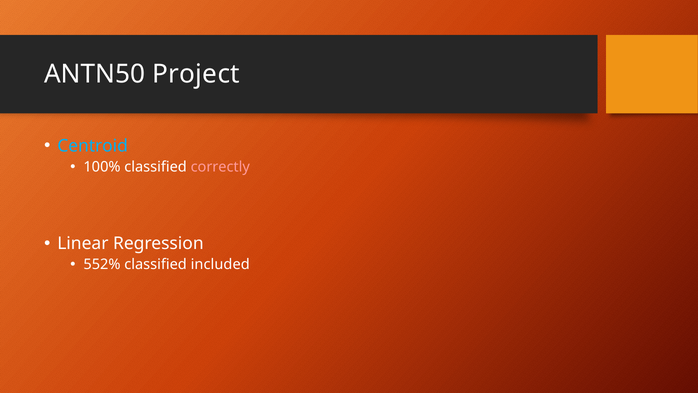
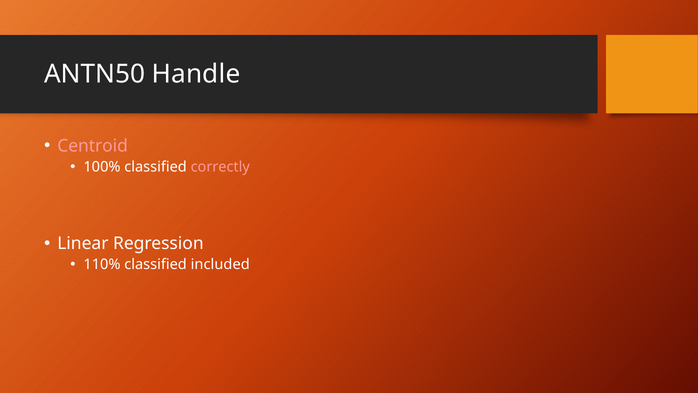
Project: Project -> Handle
Centroid colour: light blue -> pink
552%: 552% -> 110%
